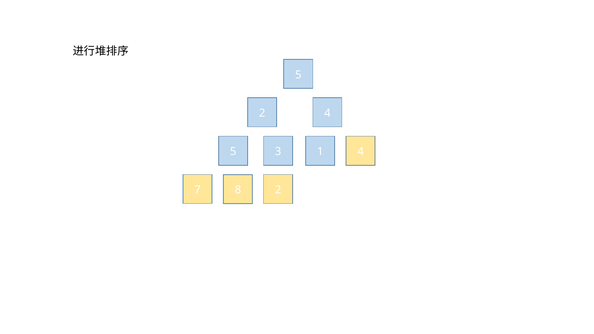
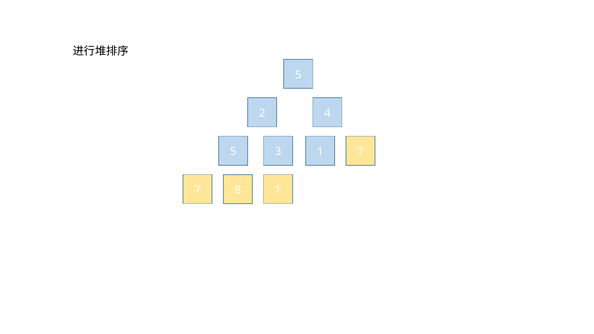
1 4: 4 -> 7
8 2: 2 -> 1
